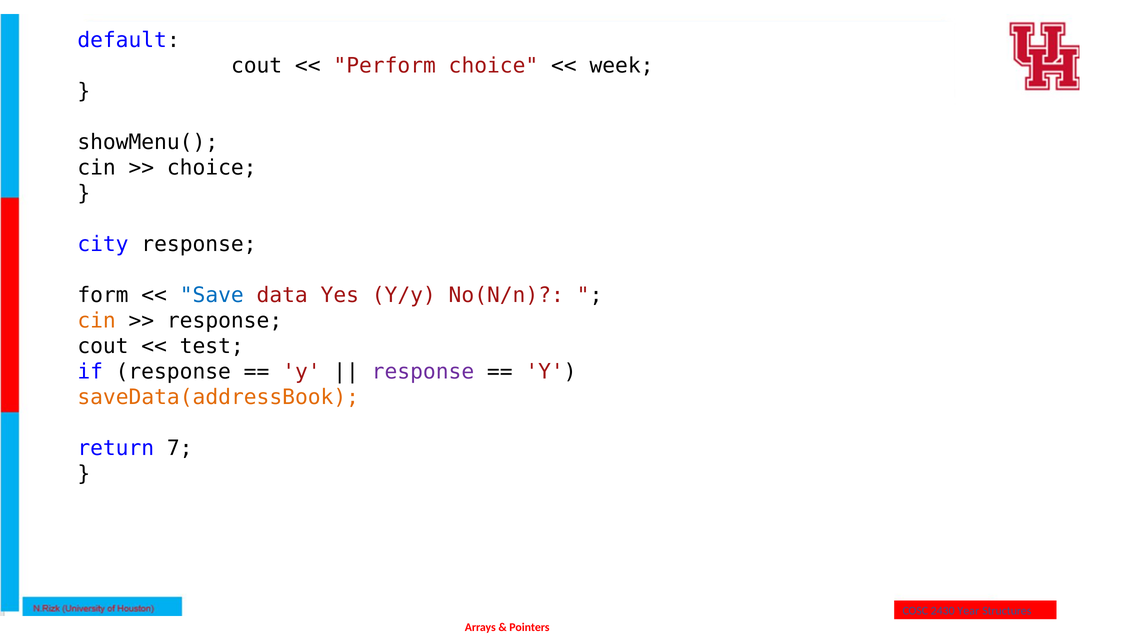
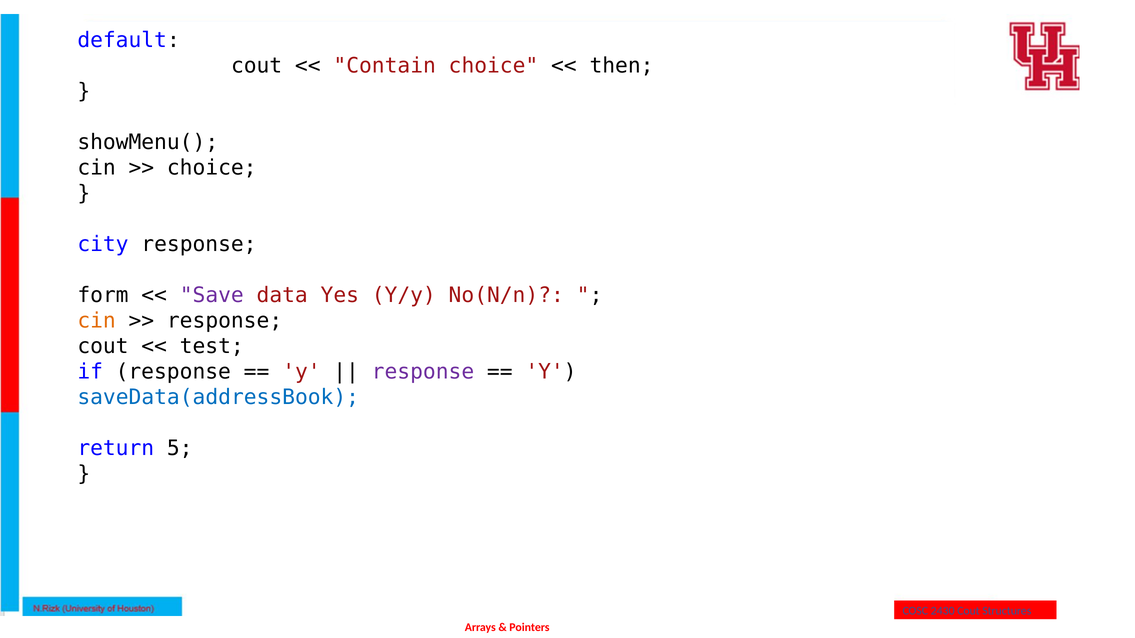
Perform: Perform -> Contain
week: week -> then
Save colour: blue -> purple
saveData(addressBook colour: orange -> blue
7: 7 -> 5
Year at (968, 611): Year -> Cout
